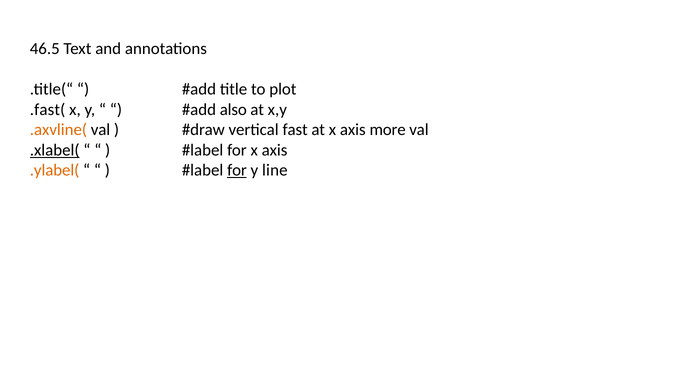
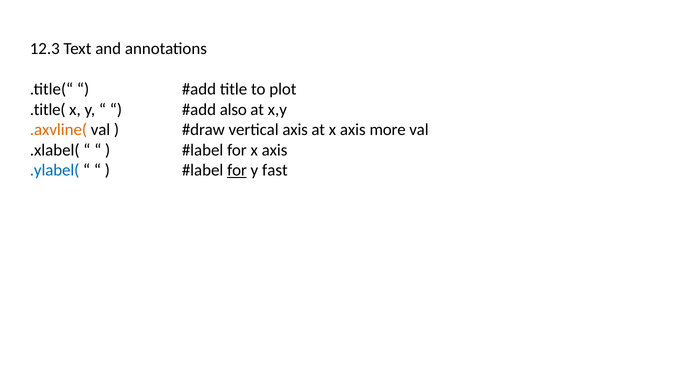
46.5: 46.5 -> 12.3
.fast(: .fast( -> .title(
vertical fast: fast -> axis
.xlabel( underline: present -> none
.ylabel( colour: orange -> blue
line: line -> fast
